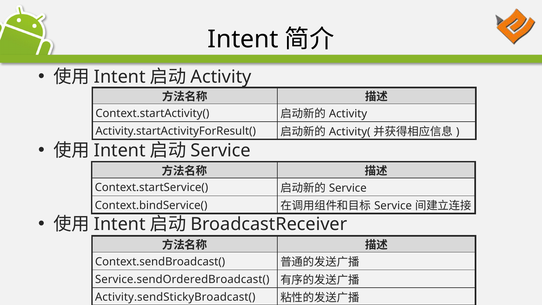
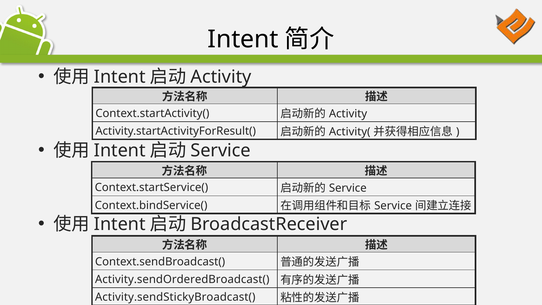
Service.sendOrderedBroadcast(: Service.sendOrderedBroadcast( -> Activity.sendOrderedBroadcast(
